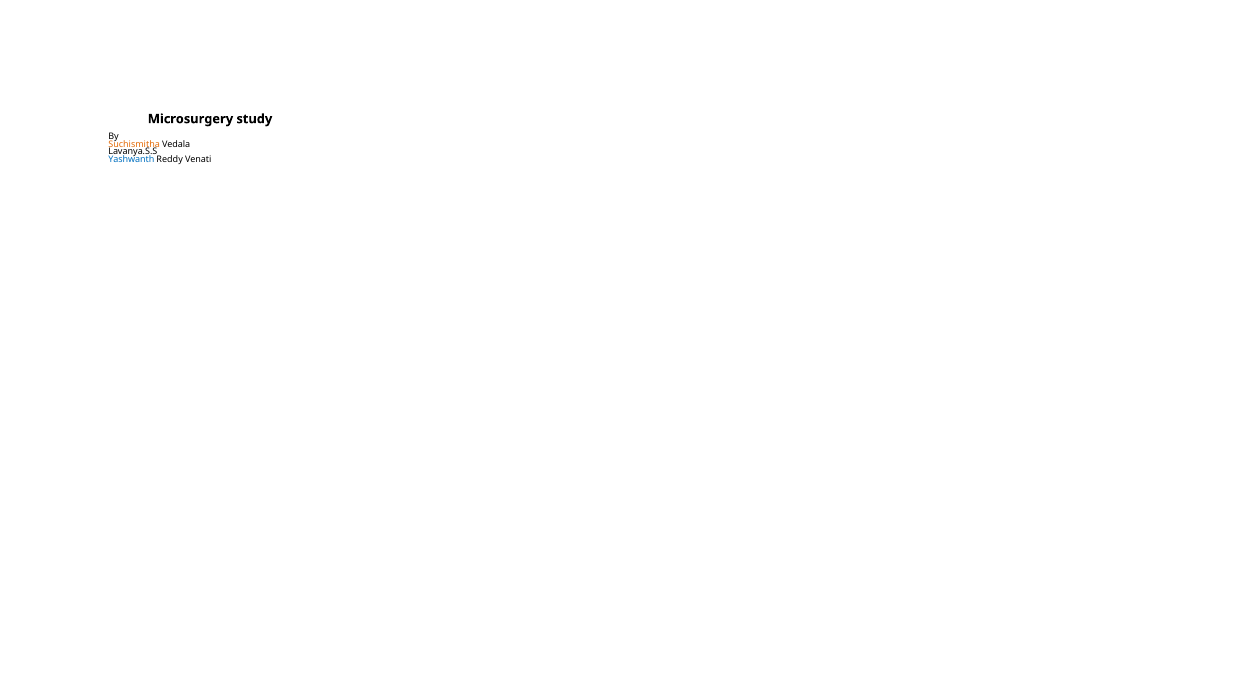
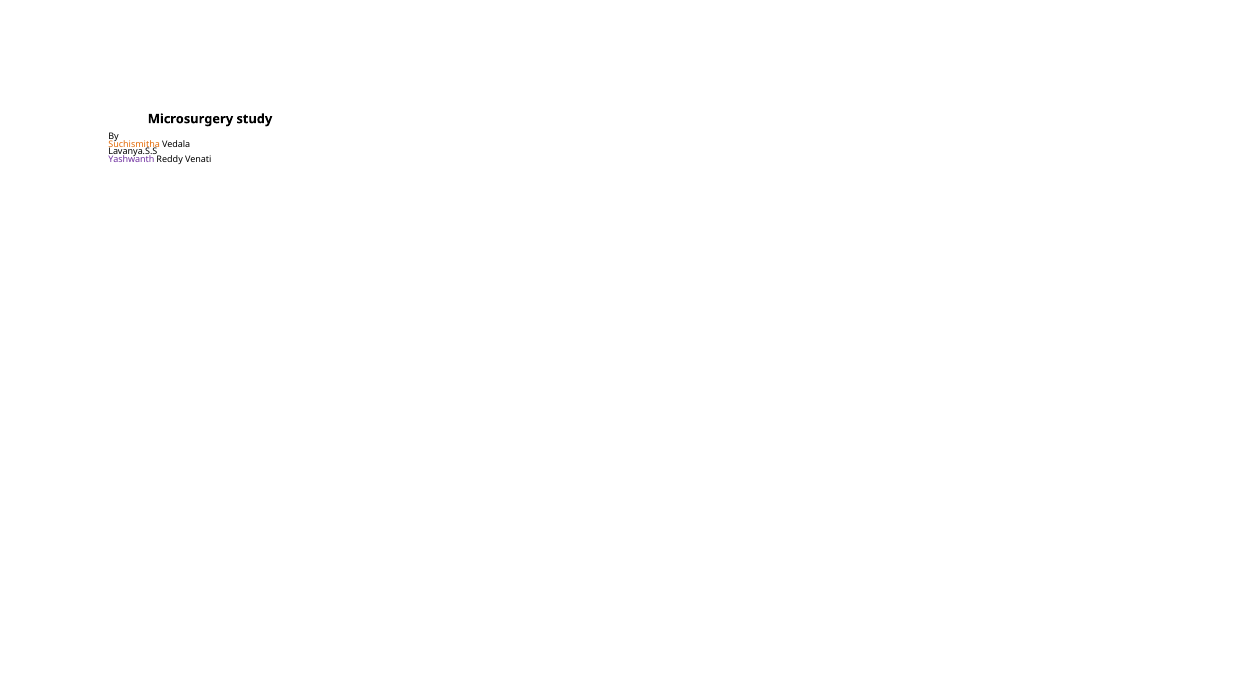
Yashwanth colour: blue -> purple
